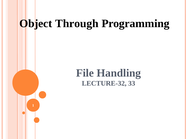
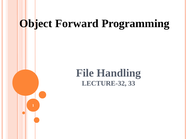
Through: Through -> Forward
